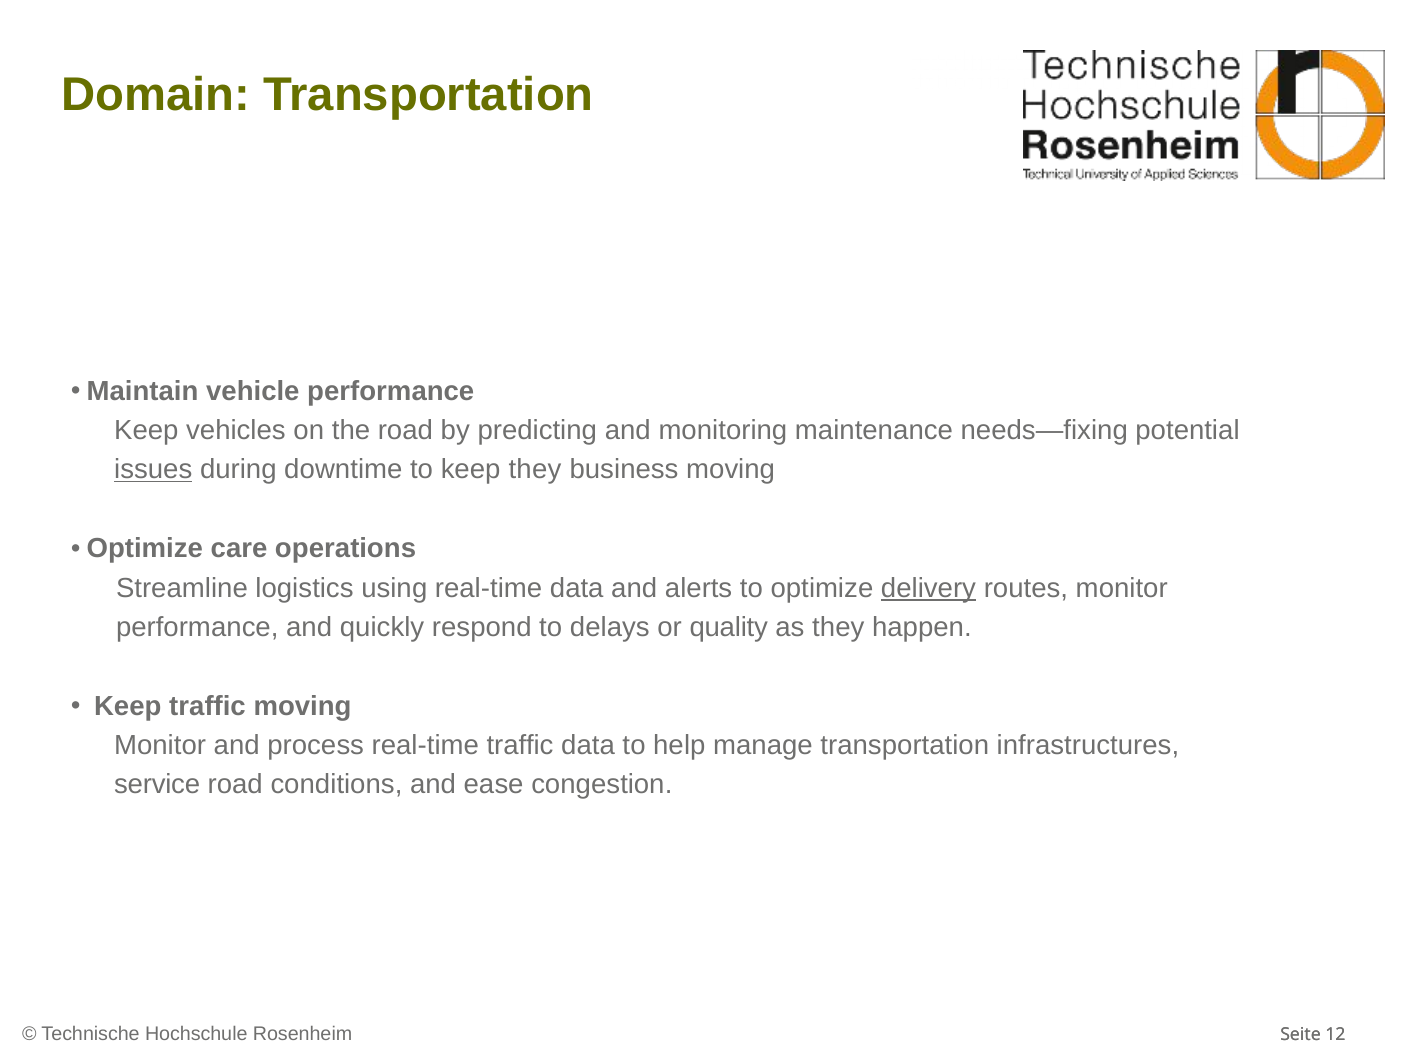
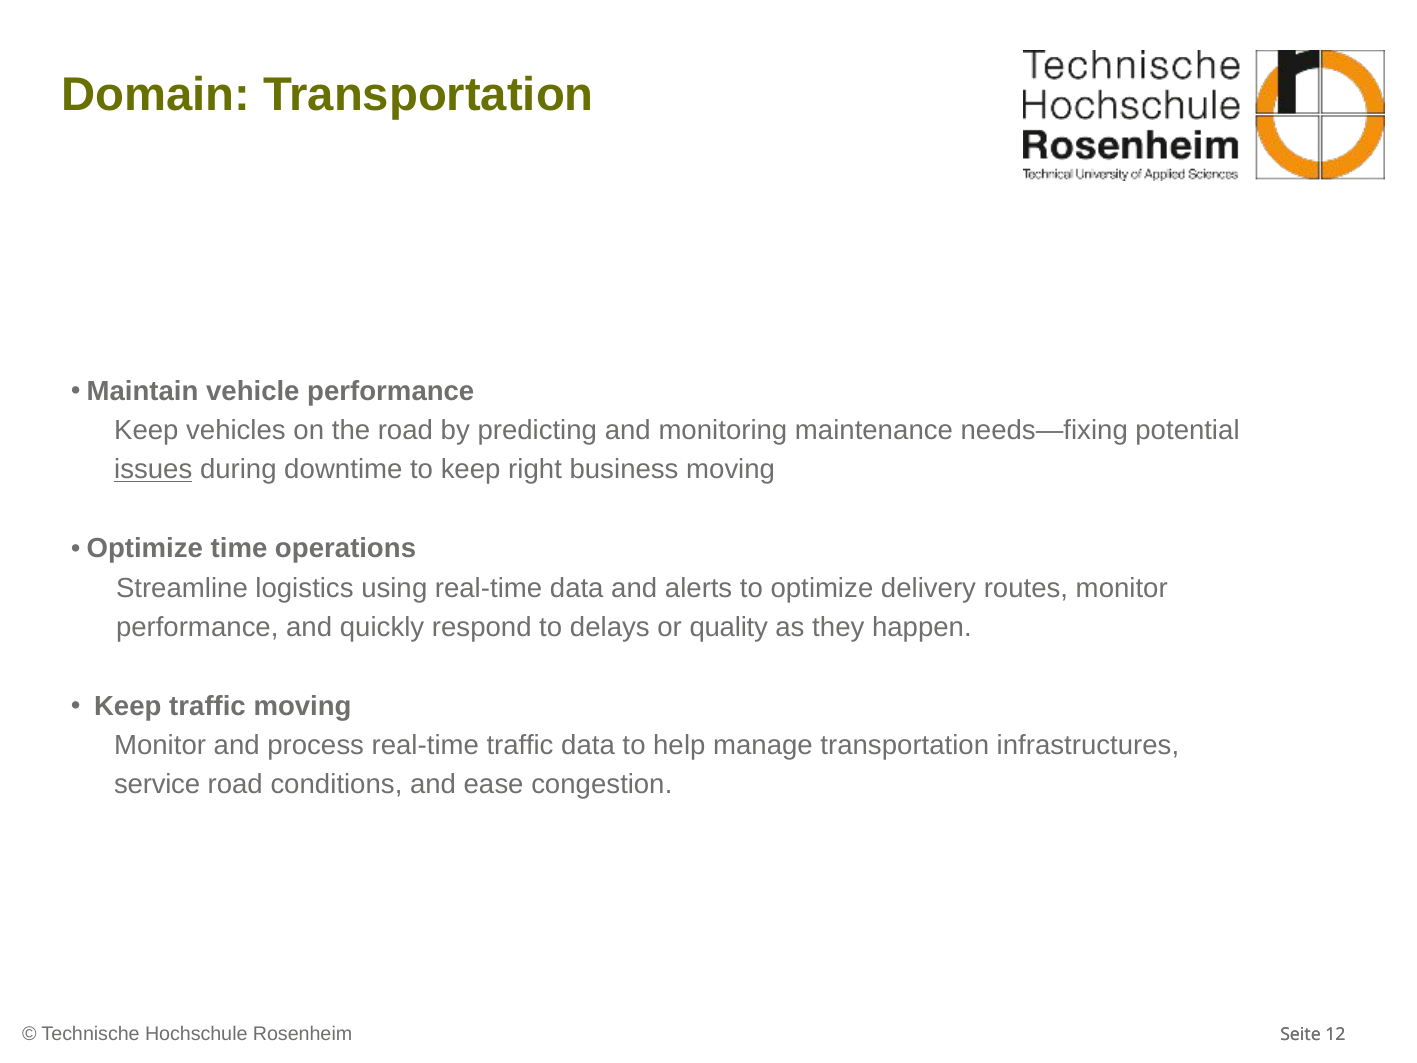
keep they: they -> right
care: care -> time
delivery underline: present -> none
